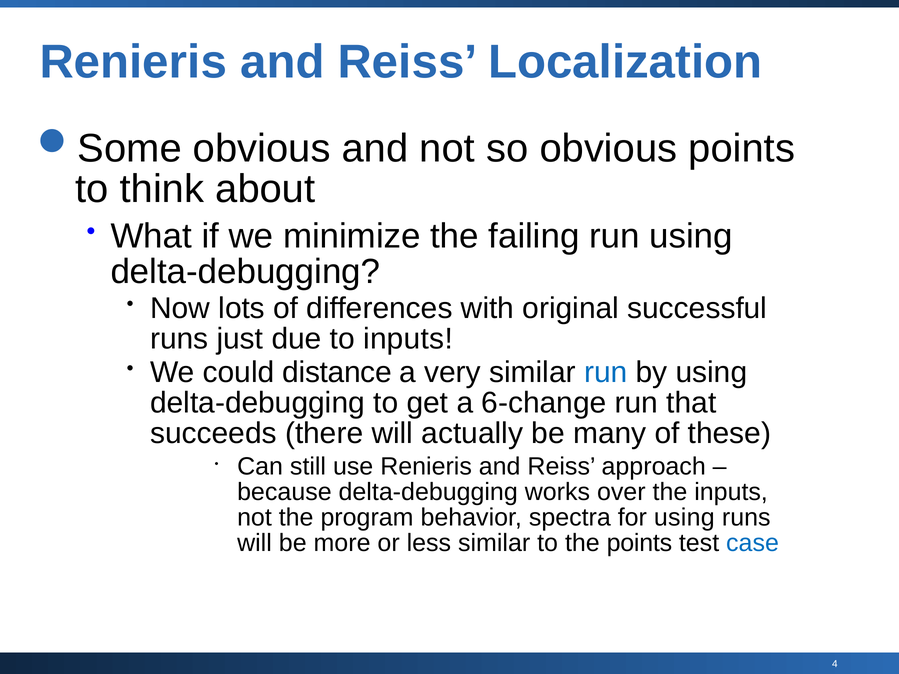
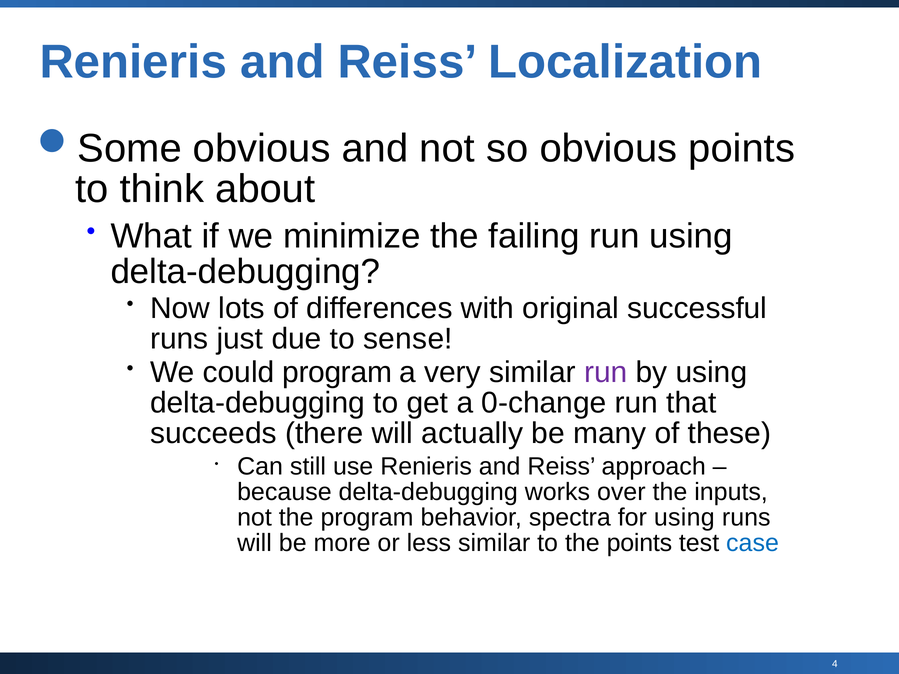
to inputs: inputs -> sense
could distance: distance -> program
run at (606, 372) colour: blue -> purple
6-change: 6-change -> 0-change
